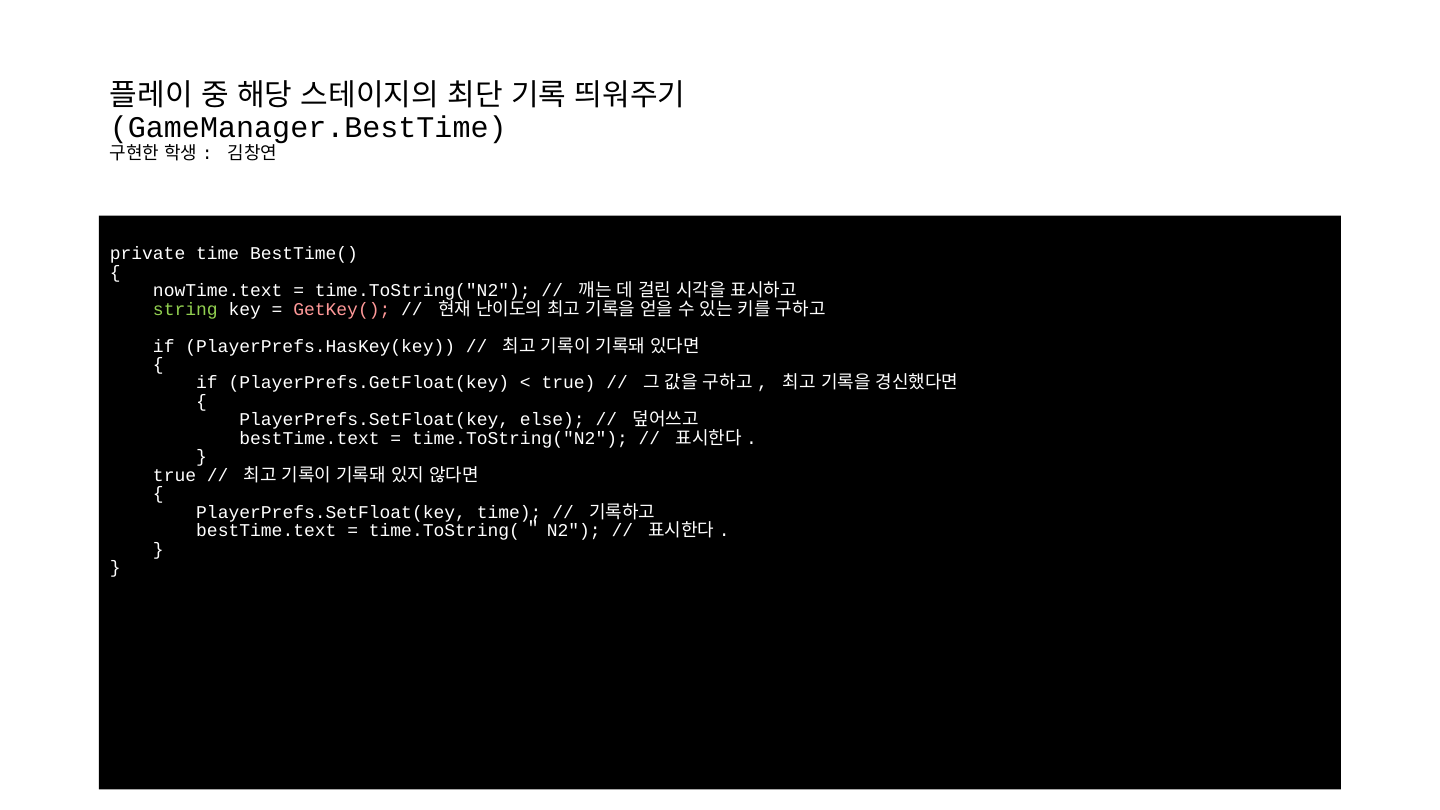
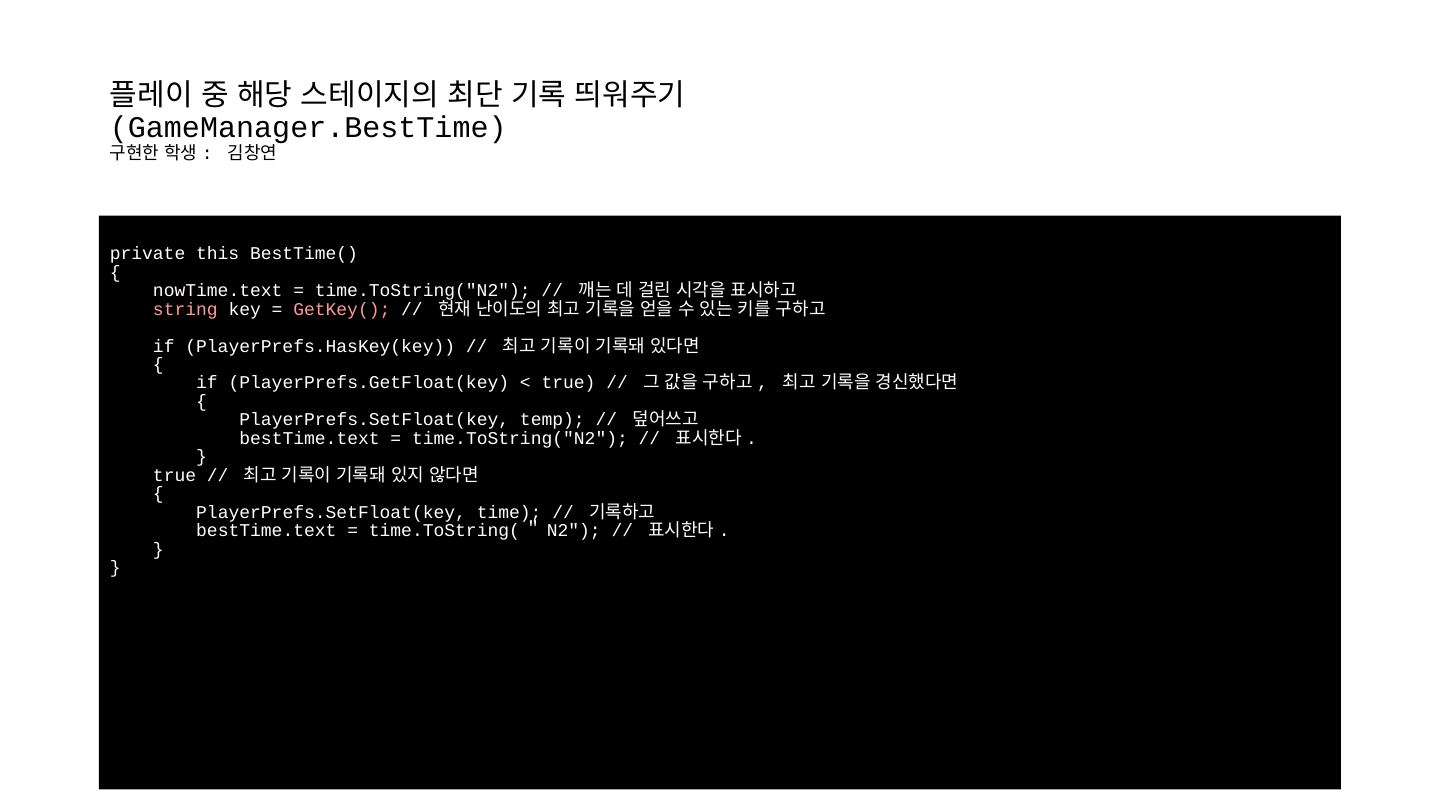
private time: time -> this
string colour: light green -> pink
else: else -> temp
